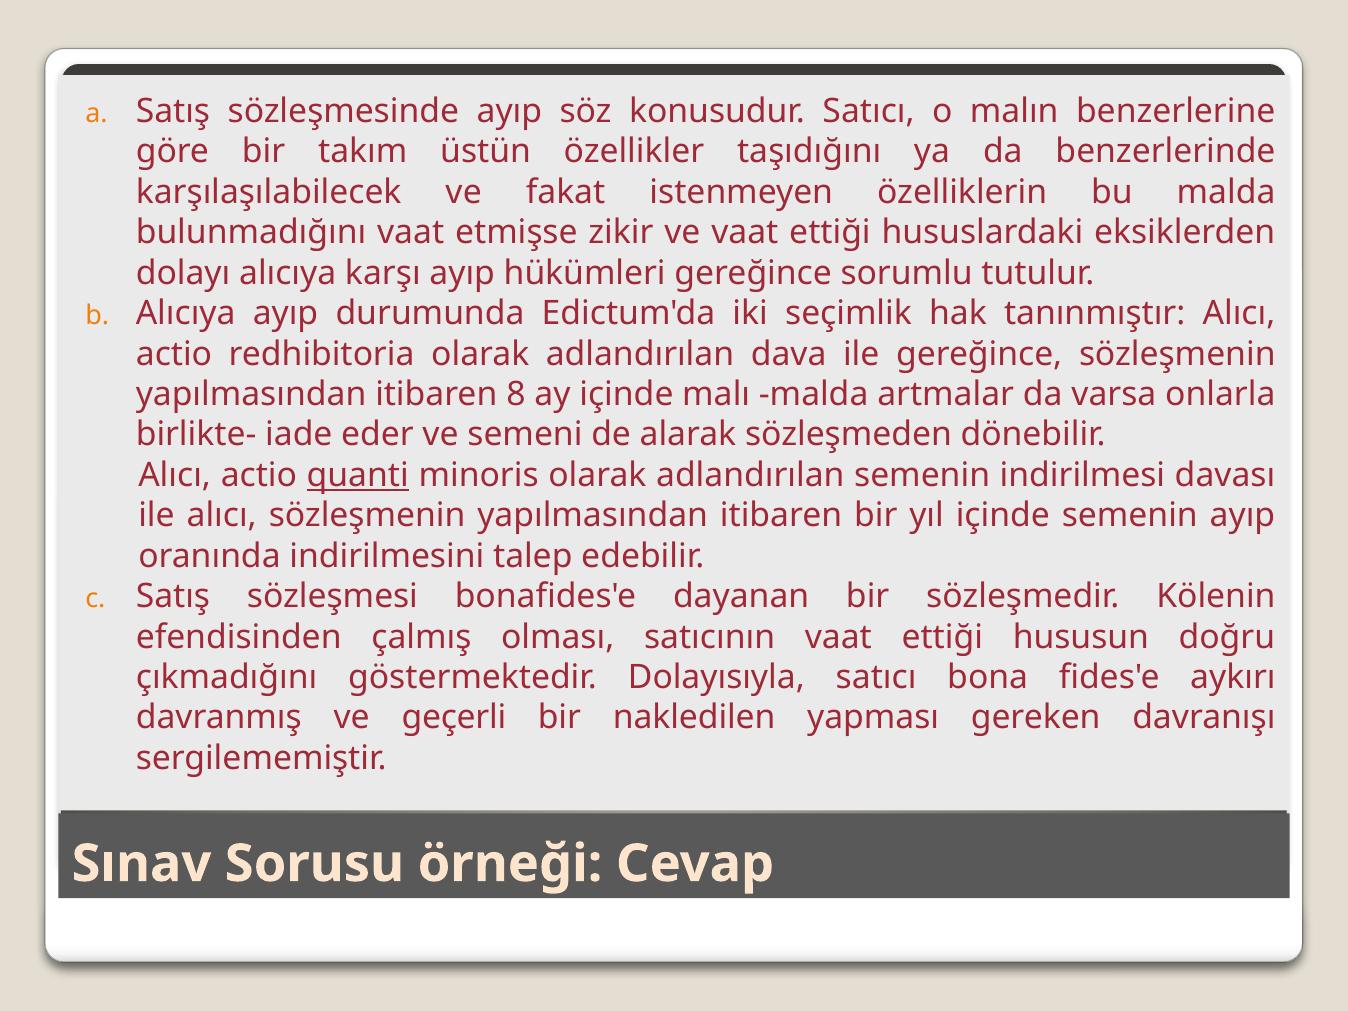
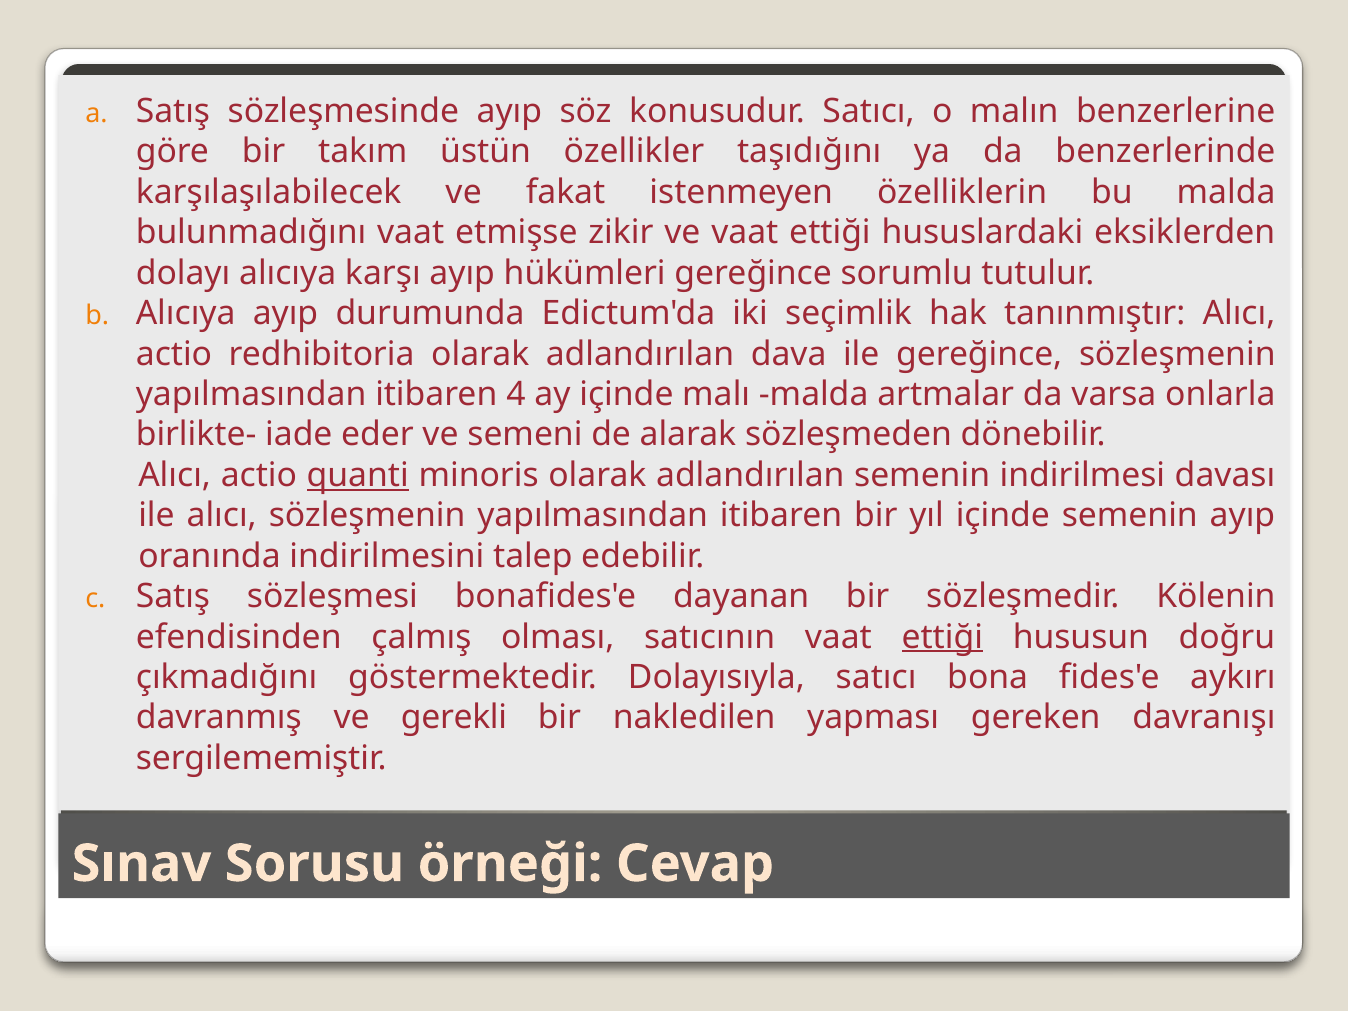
8: 8 -> 4
ettiği at (942, 637) underline: none -> present
geçerli: geçerli -> gerekli
